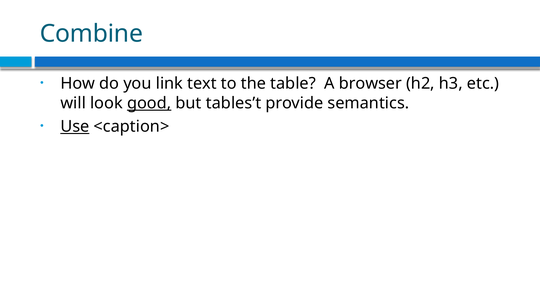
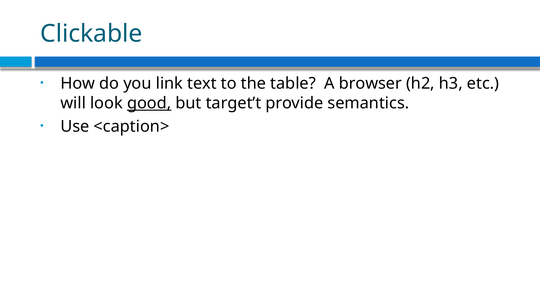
Combine: Combine -> Clickable
tables’t: tables’t -> target’t
Use underline: present -> none
